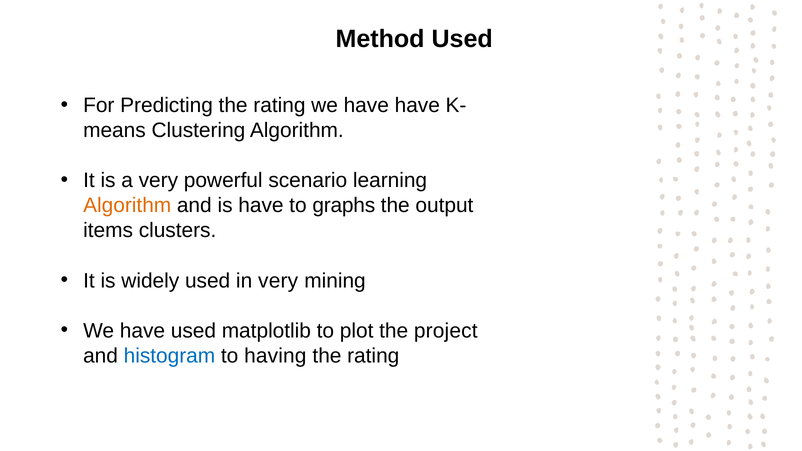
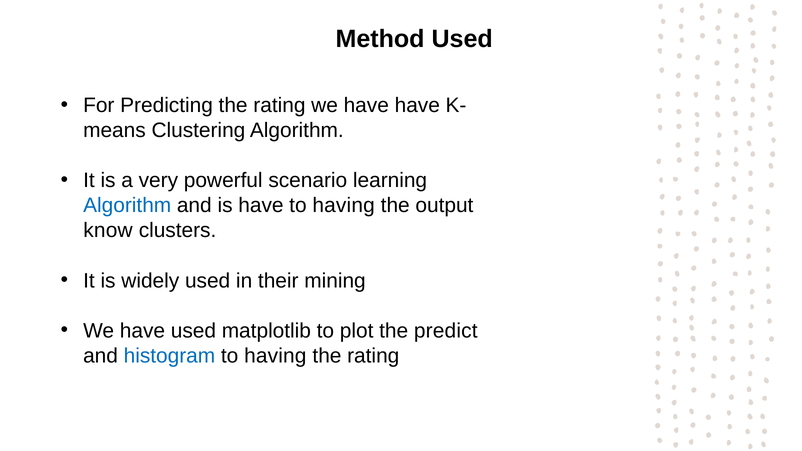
Algorithm at (127, 206) colour: orange -> blue
graphs at (344, 206): graphs -> having
items: items -> know
in very: very -> their
project: project -> predict
